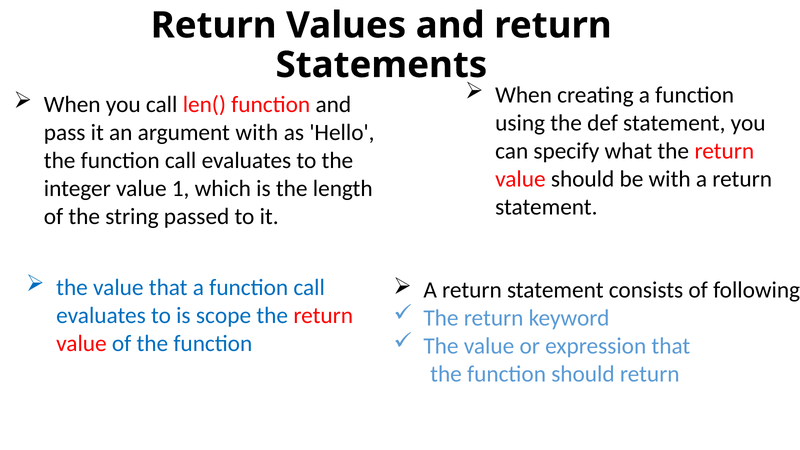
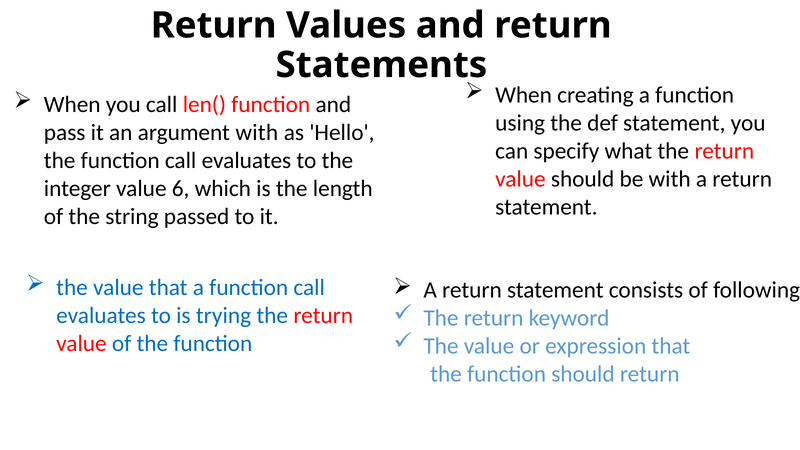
1: 1 -> 6
scope: scope -> trying
